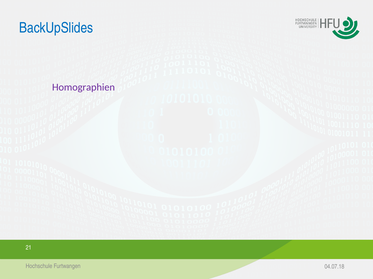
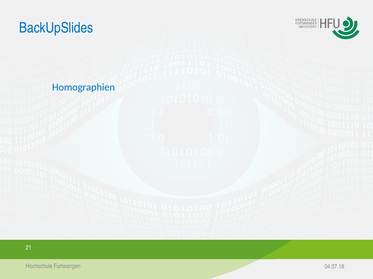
Homographien colour: purple -> blue
